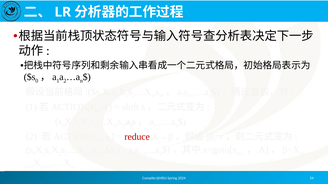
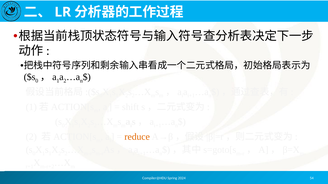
reduce colour: red -> orange
